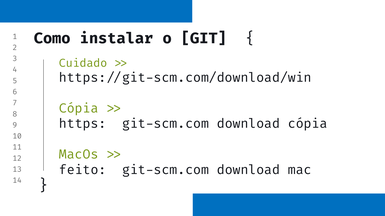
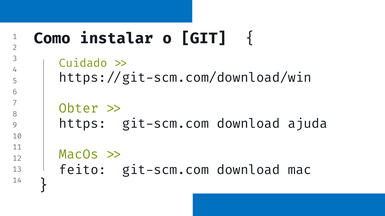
Cópia: Cópia -> Obter
https://git-scm.com/download/cópia: https://git-scm.com/download/cópia -> https://git-scm.com/download/ajuda
